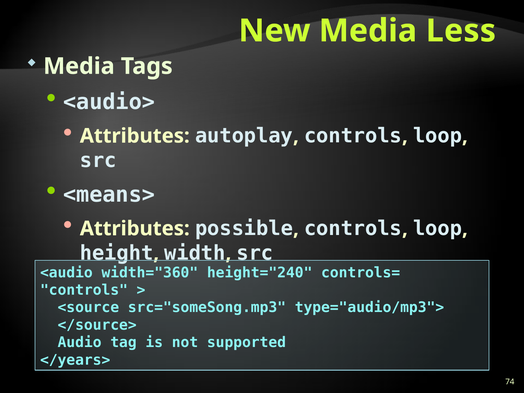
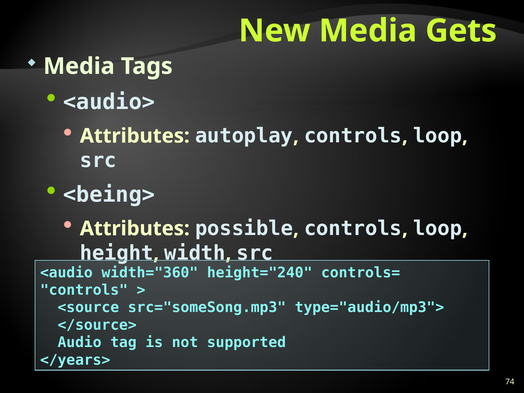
Less: Less -> Gets
<means>: <means> -> <being>
